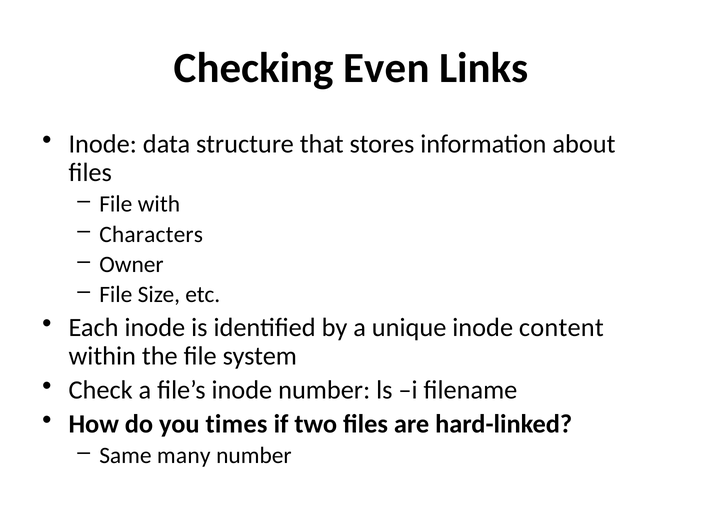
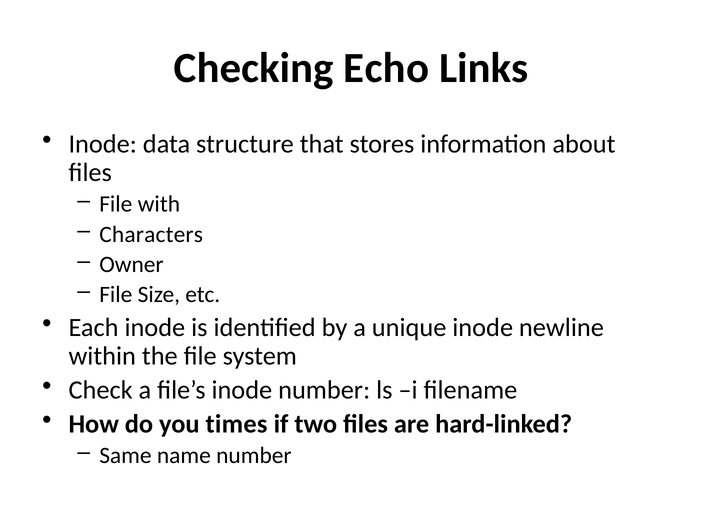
Even: Even -> Echo
content: content -> newline
many: many -> name
